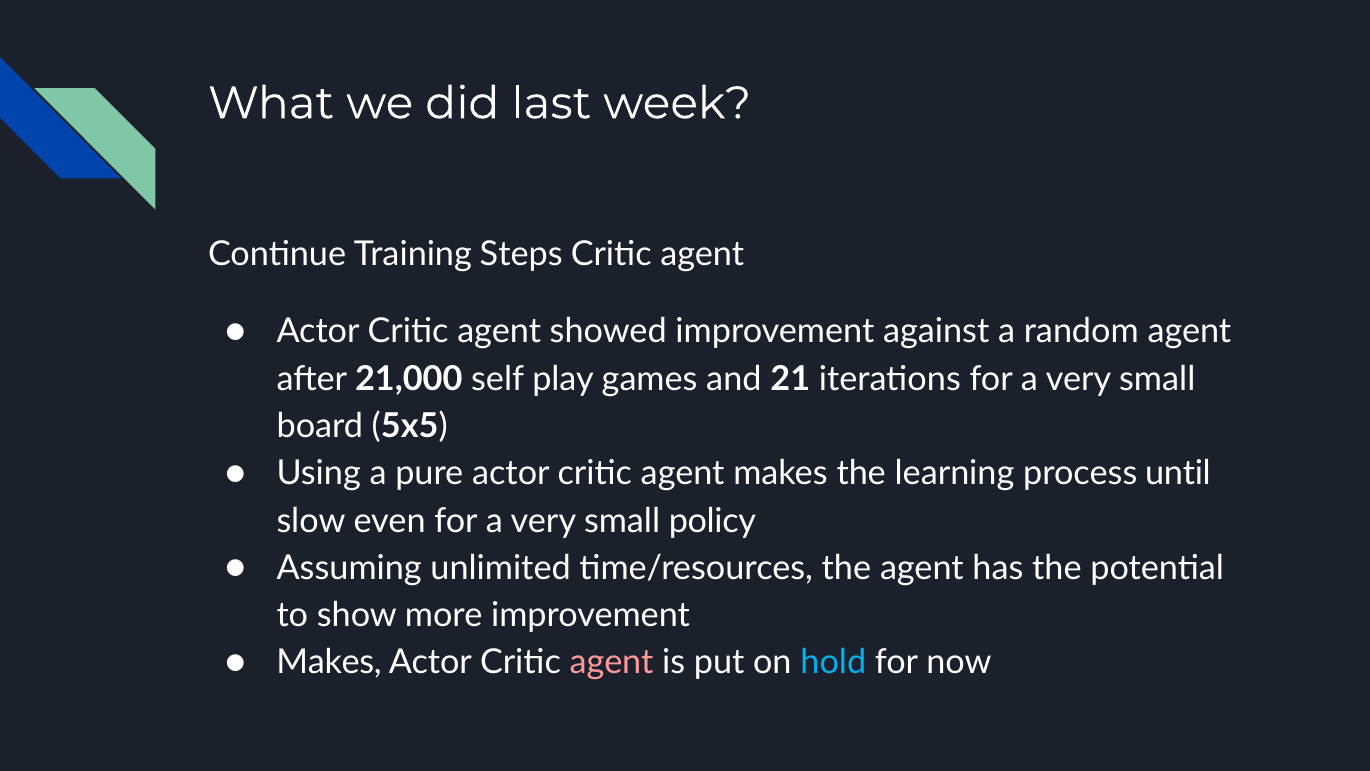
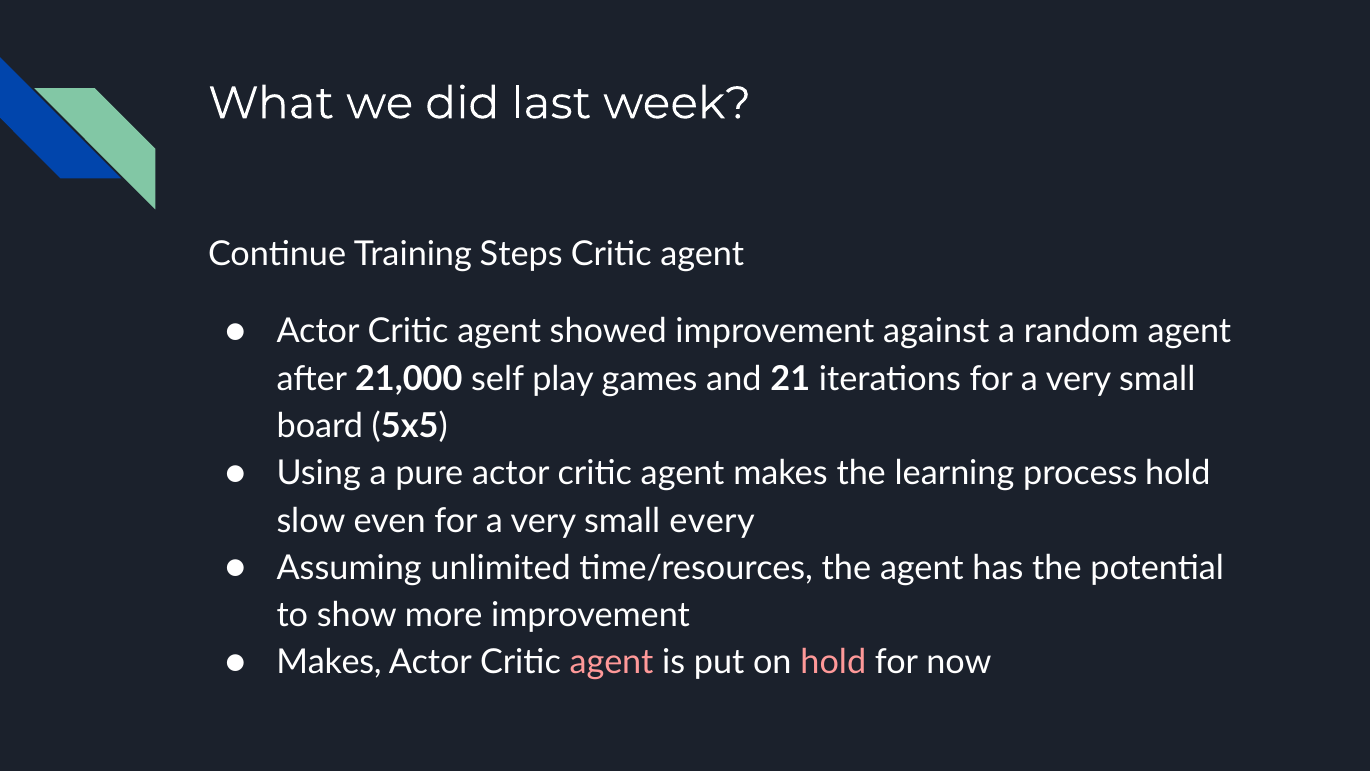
process until: until -> hold
policy: policy -> every
hold at (833, 662) colour: light blue -> pink
